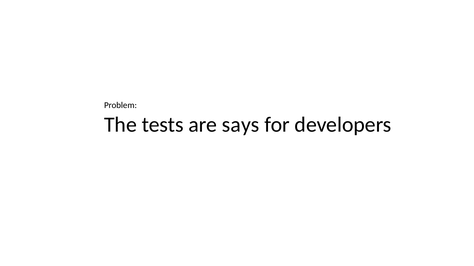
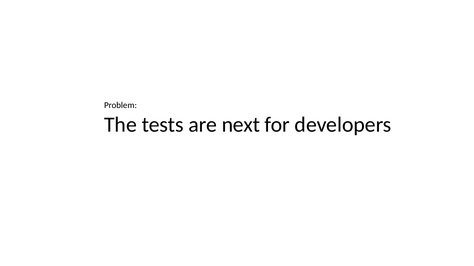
says: says -> next
